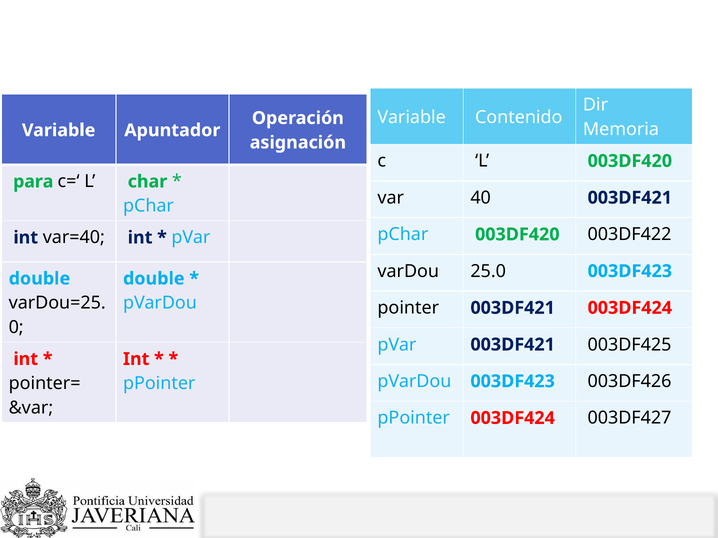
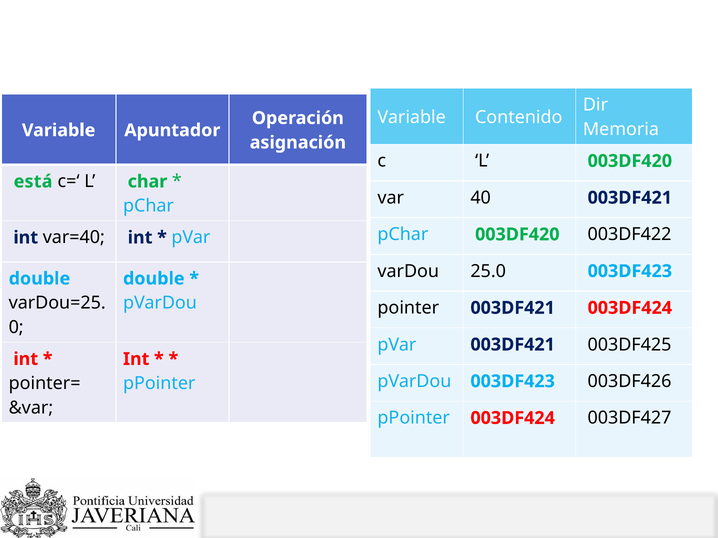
para: para -> está
